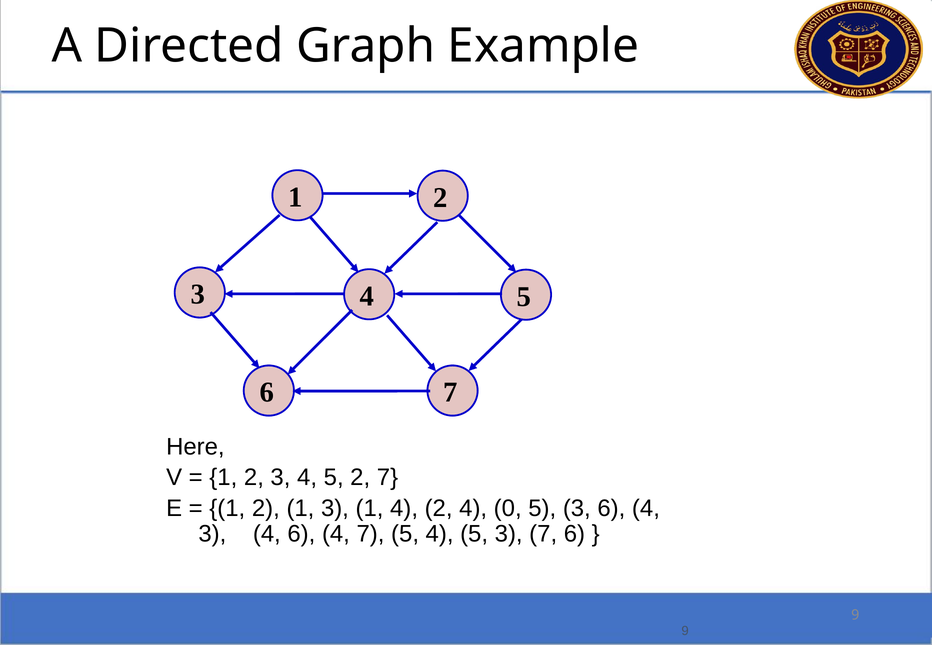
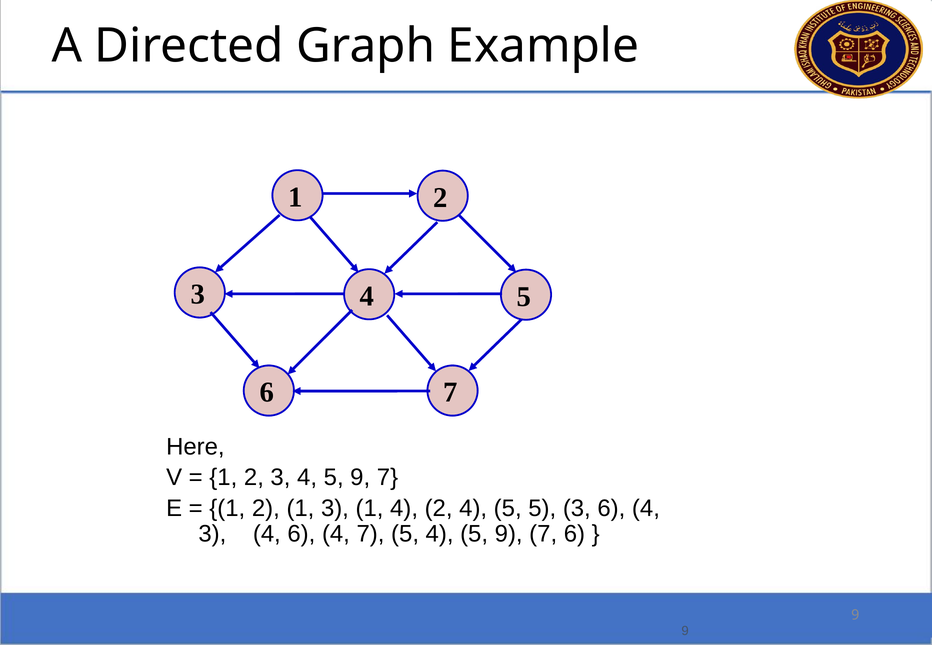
3 4 5 2: 2 -> 9
2 4 0: 0 -> 5
5 4 5 3: 3 -> 9
